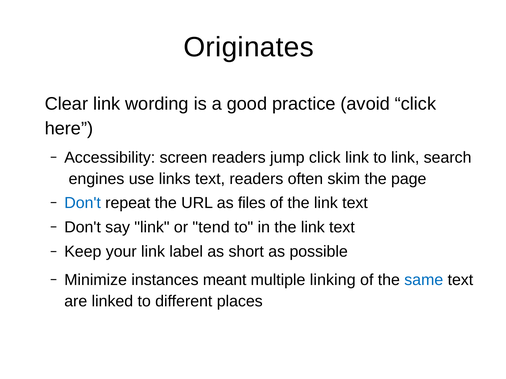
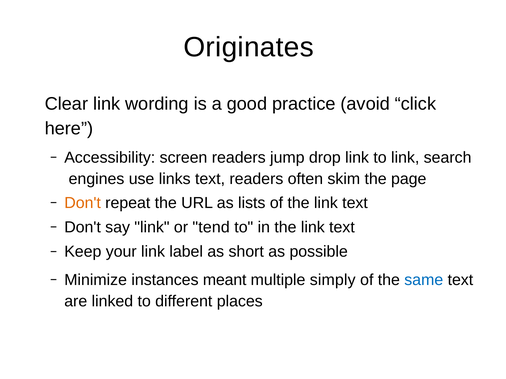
jump click: click -> drop
Don't at (83, 203) colour: blue -> orange
files: files -> lists
linking: linking -> simply
